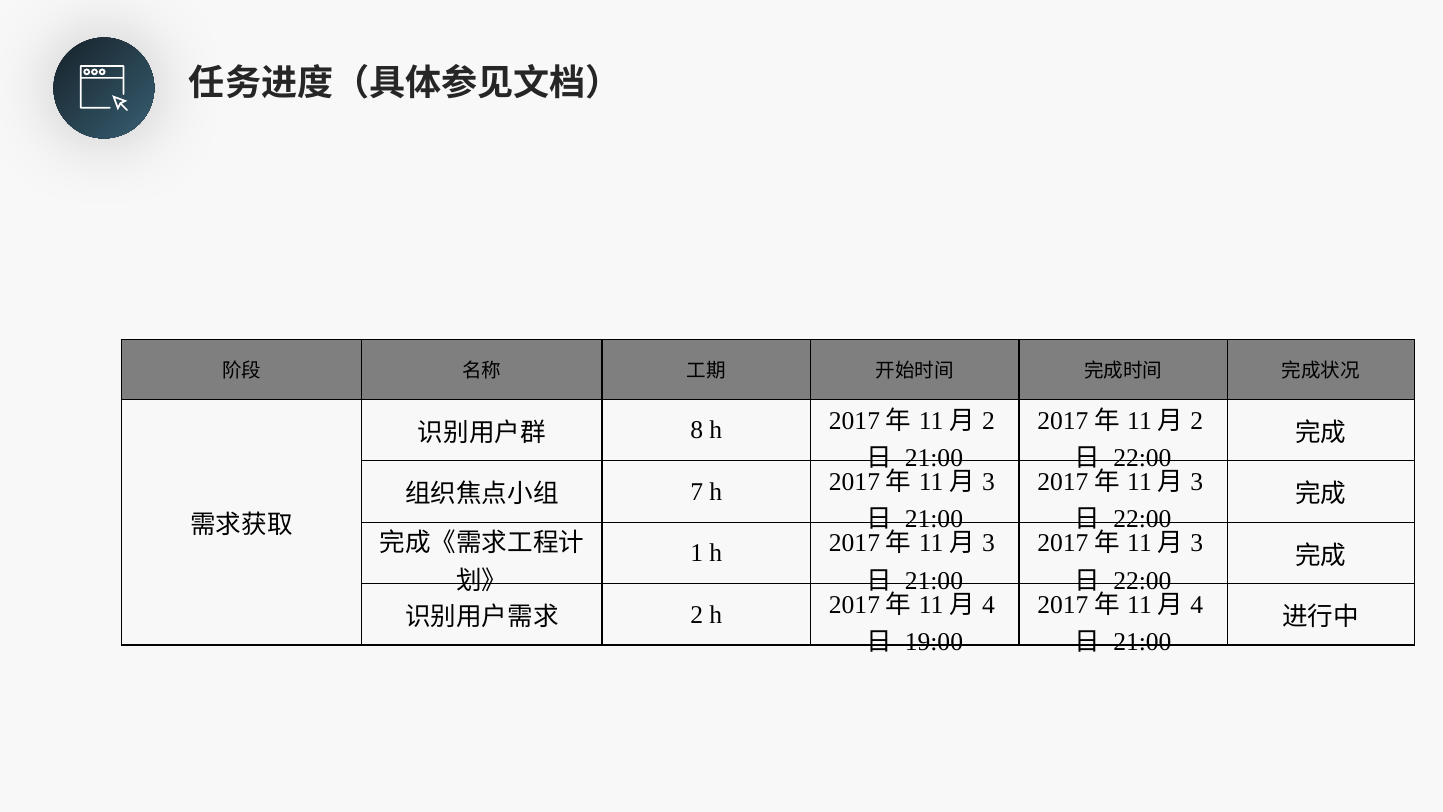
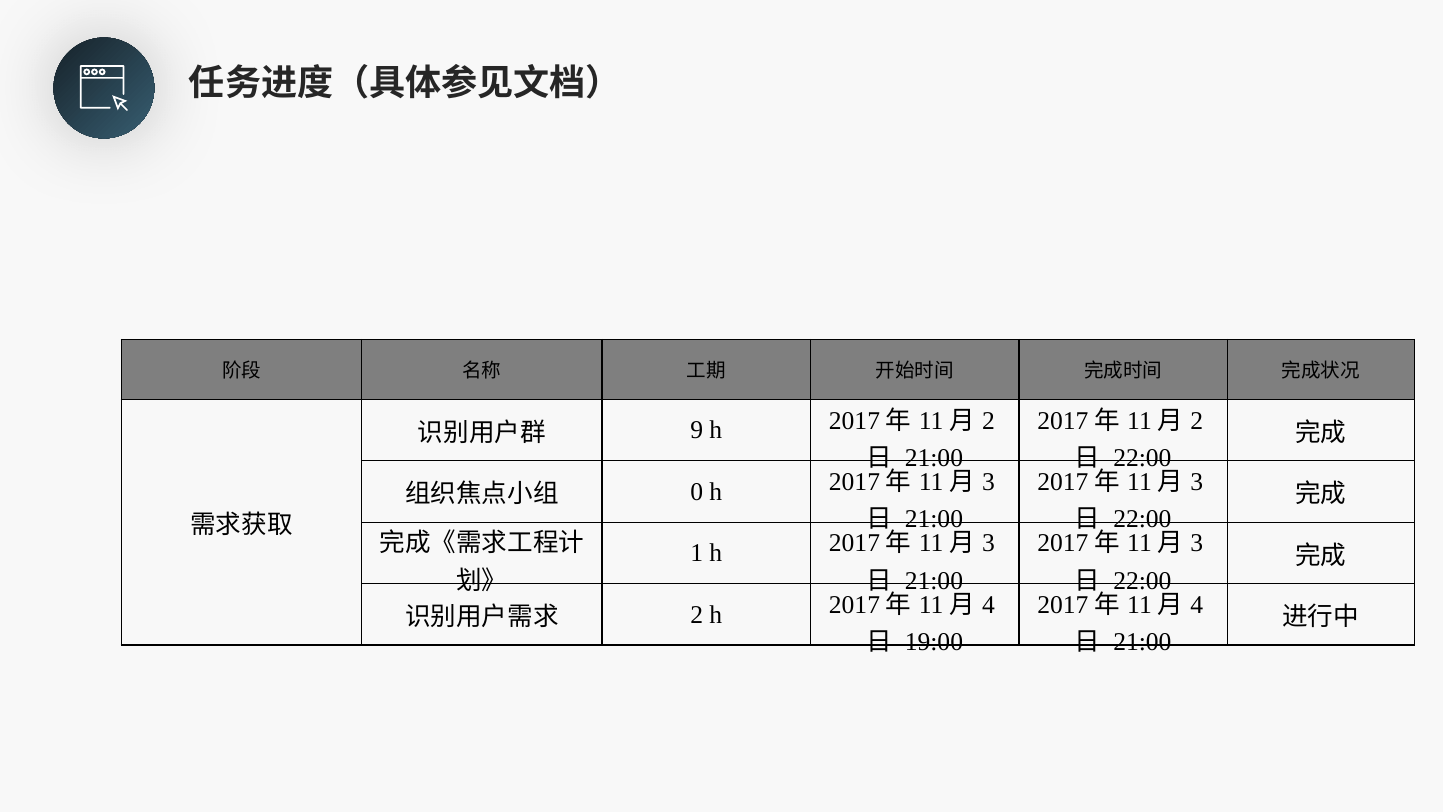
8: 8 -> 9
7: 7 -> 0
